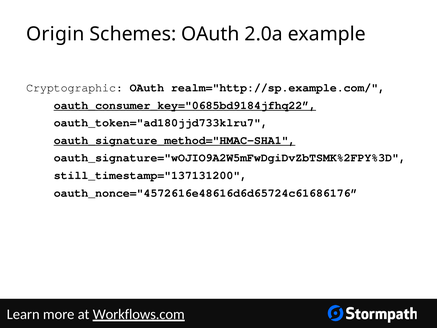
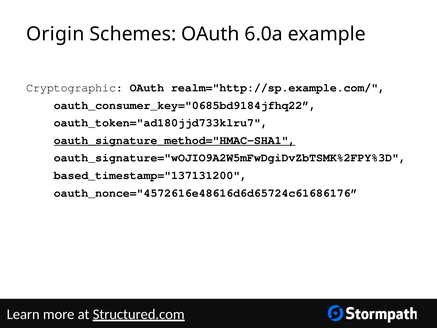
2.0a: 2.0a -> 6.0a
oauth_consumer_key="0685bd9184jfhq22 underline: present -> none
still_timestamp="137131200: still_timestamp="137131200 -> based_timestamp="137131200
Workflows.com: Workflows.com -> Structured.com
